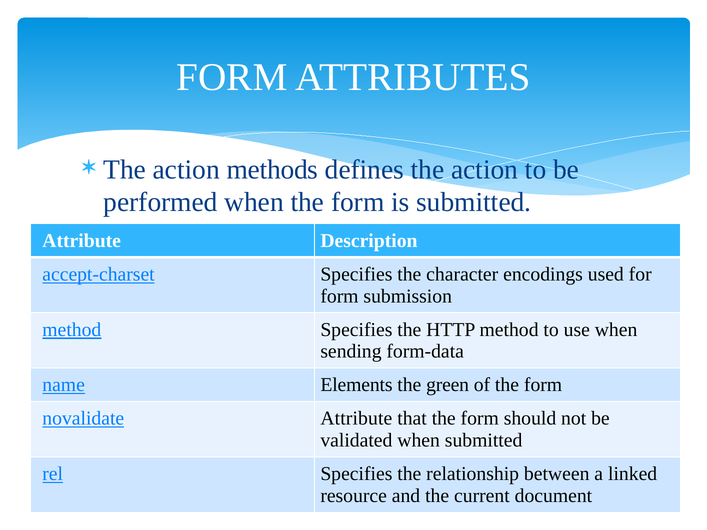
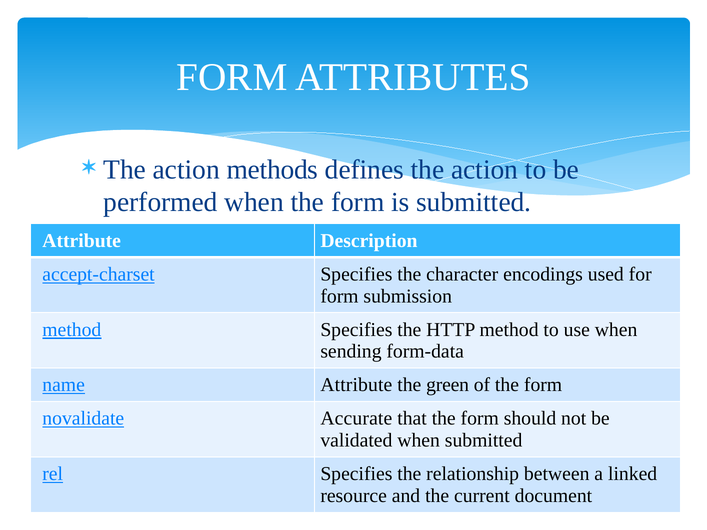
name Elements: Elements -> Attribute
novalidate Attribute: Attribute -> Accurate
